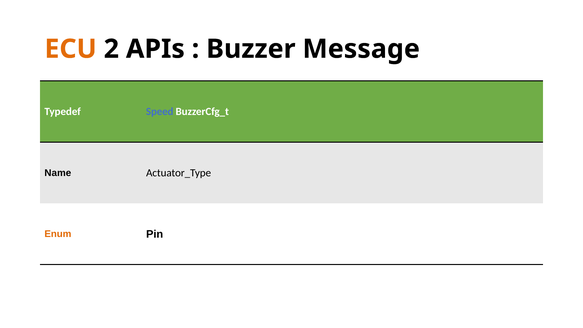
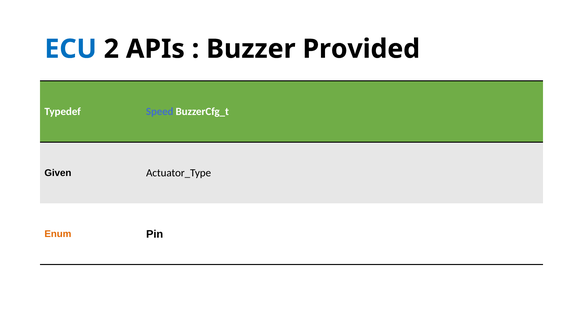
ECU colour: orange -> blue
Message: Message -> Provided
Name: Name -> Given
